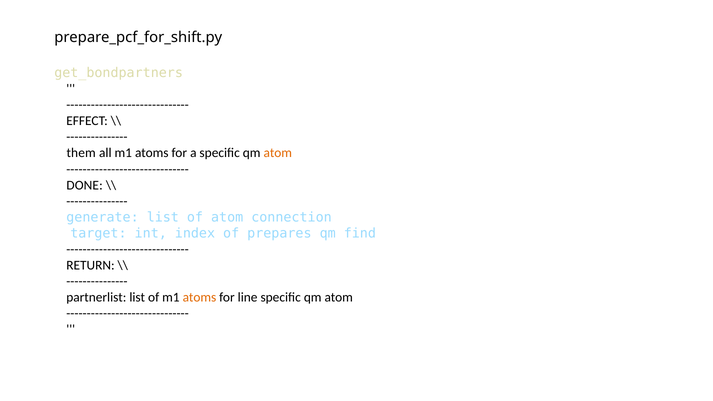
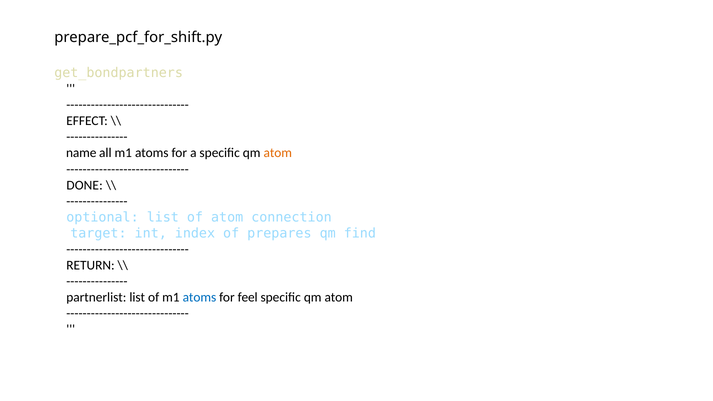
them: them -> name
generate: generate -> optional
atoms at (199, 297) colour: orange -> blue
line: line -> feel
